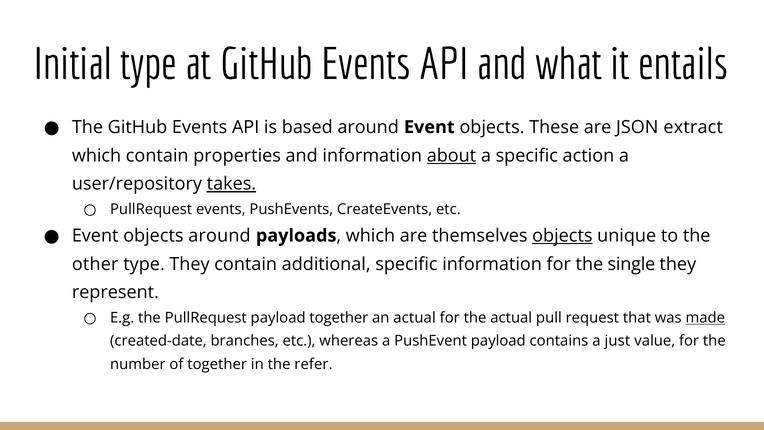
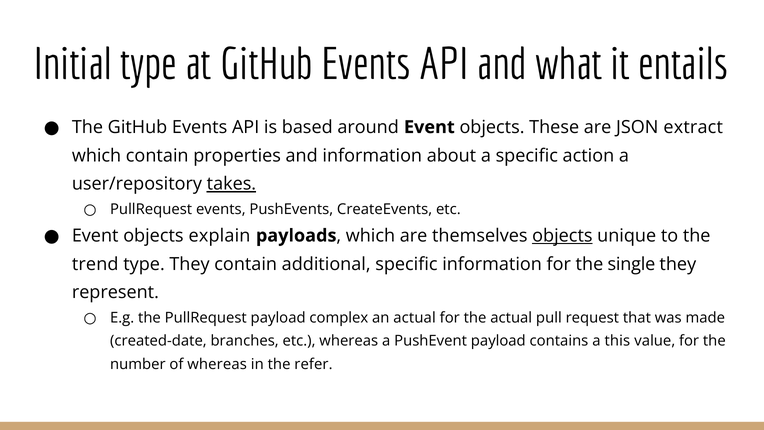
about underline: present -> none
objects around: around -> explain
other: other -> trend
payload together: together -> complex
made underline: present -> none
just: just -> this
of together: together -> whereas
